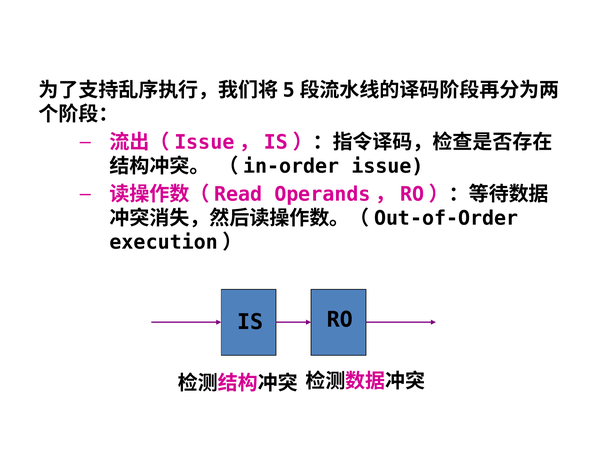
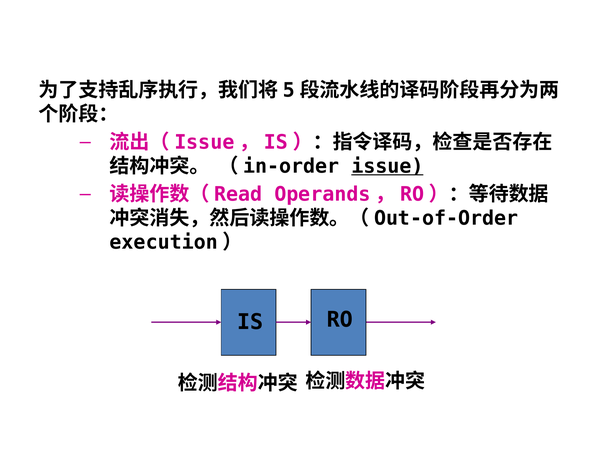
issue underline: none -> present
